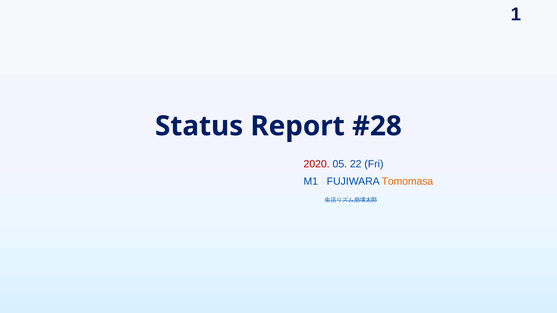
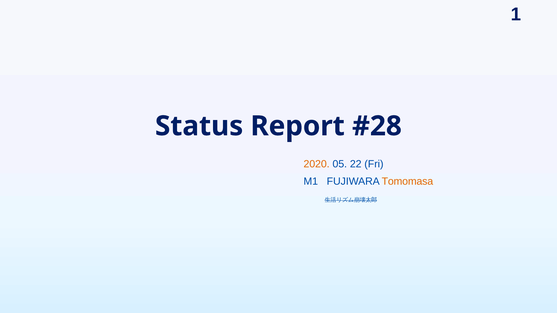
2020 colour: red -> orange
